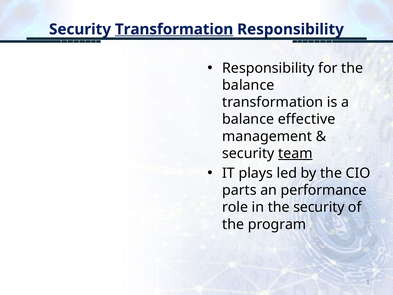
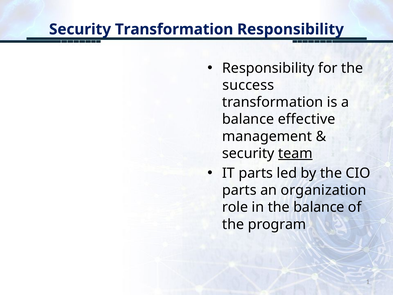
Transformation at (174, 29) underline: present -> none
balance at (248, 85): balance -> success
IT plays: plays -> parts
performance: performance -> organization
the security: security -> balance
